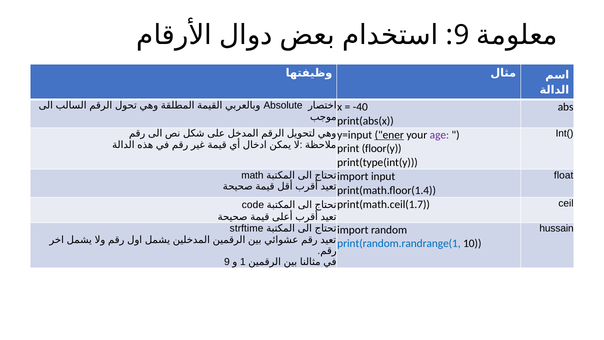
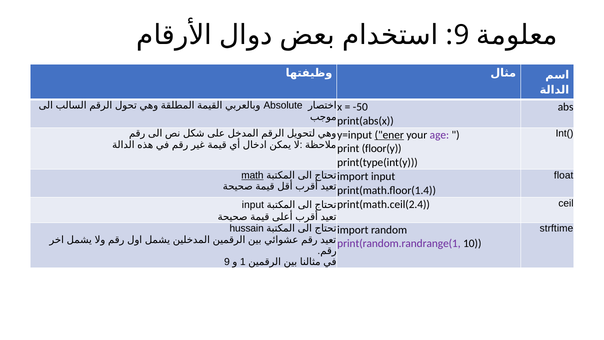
-40: -40 -> -50
math underline: none -> present
print(math.ceil(1.7: print(math.ceil(1.7 -> print(math.ceil(2.4
code at (253, 205): code -> input
strftime: strftime -> hussain
hussain: hussain -> strftime
print(random.randrange(1 colour: blue -> purple
